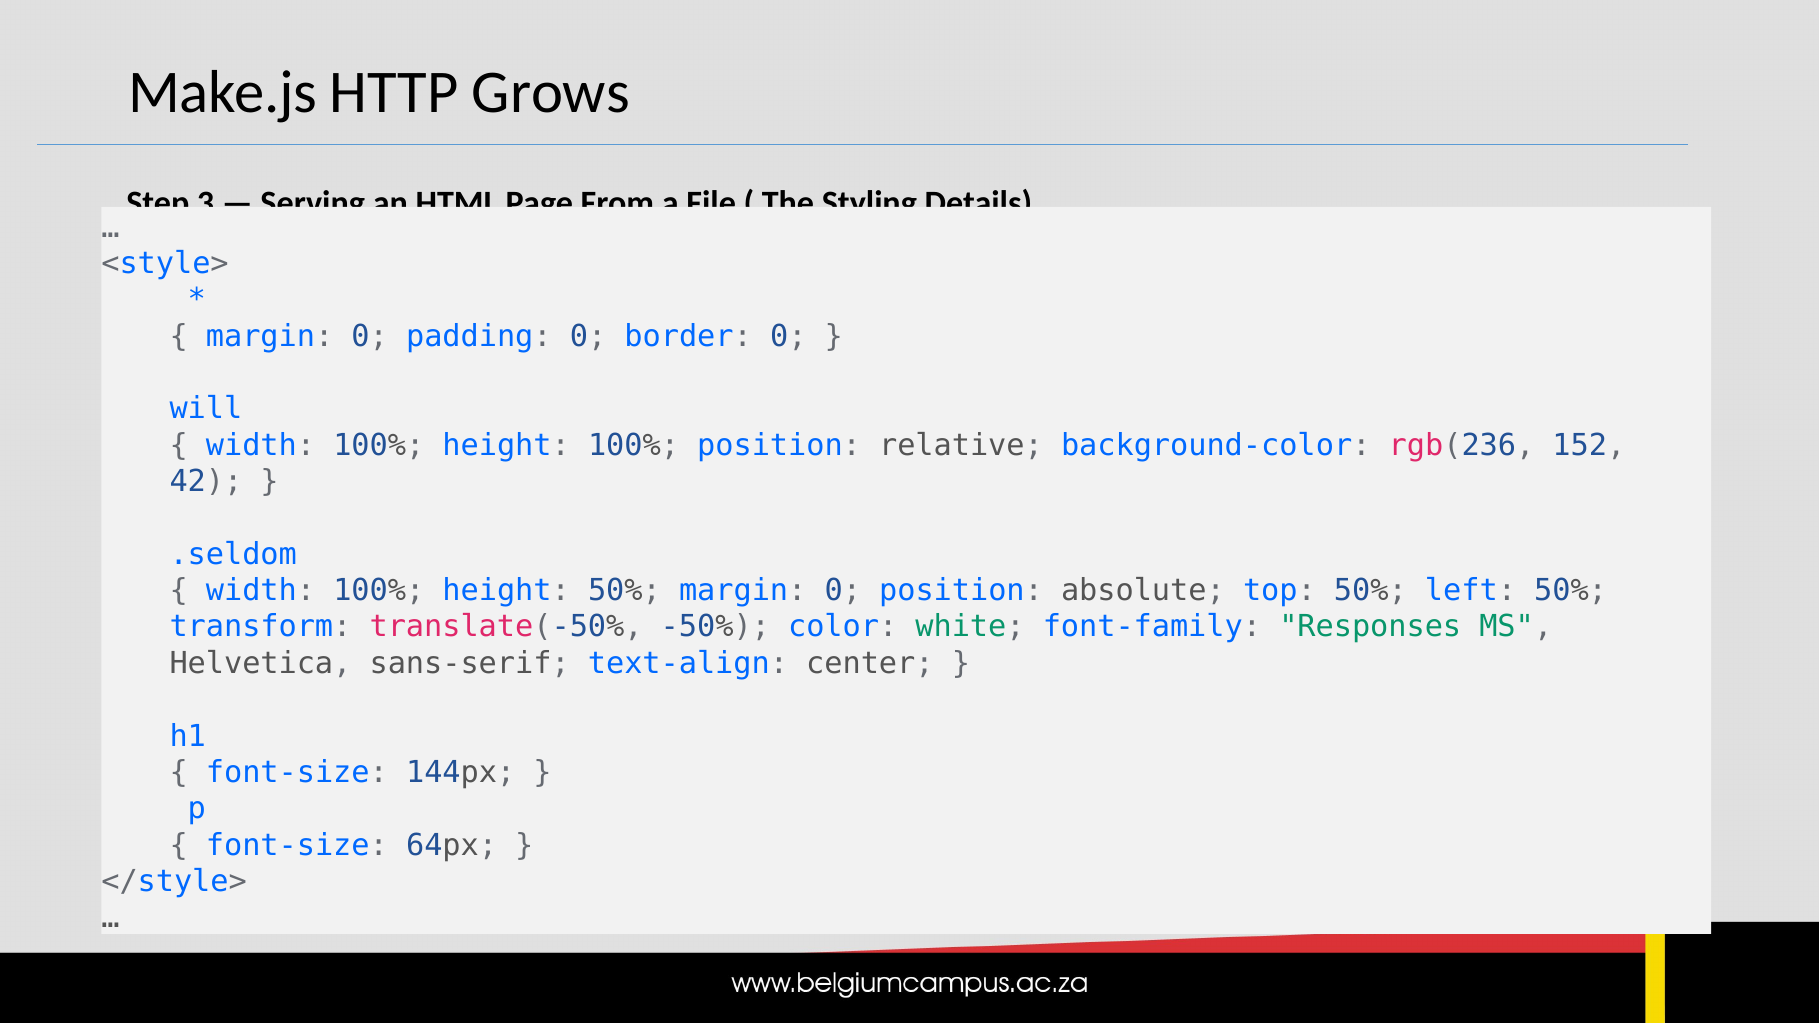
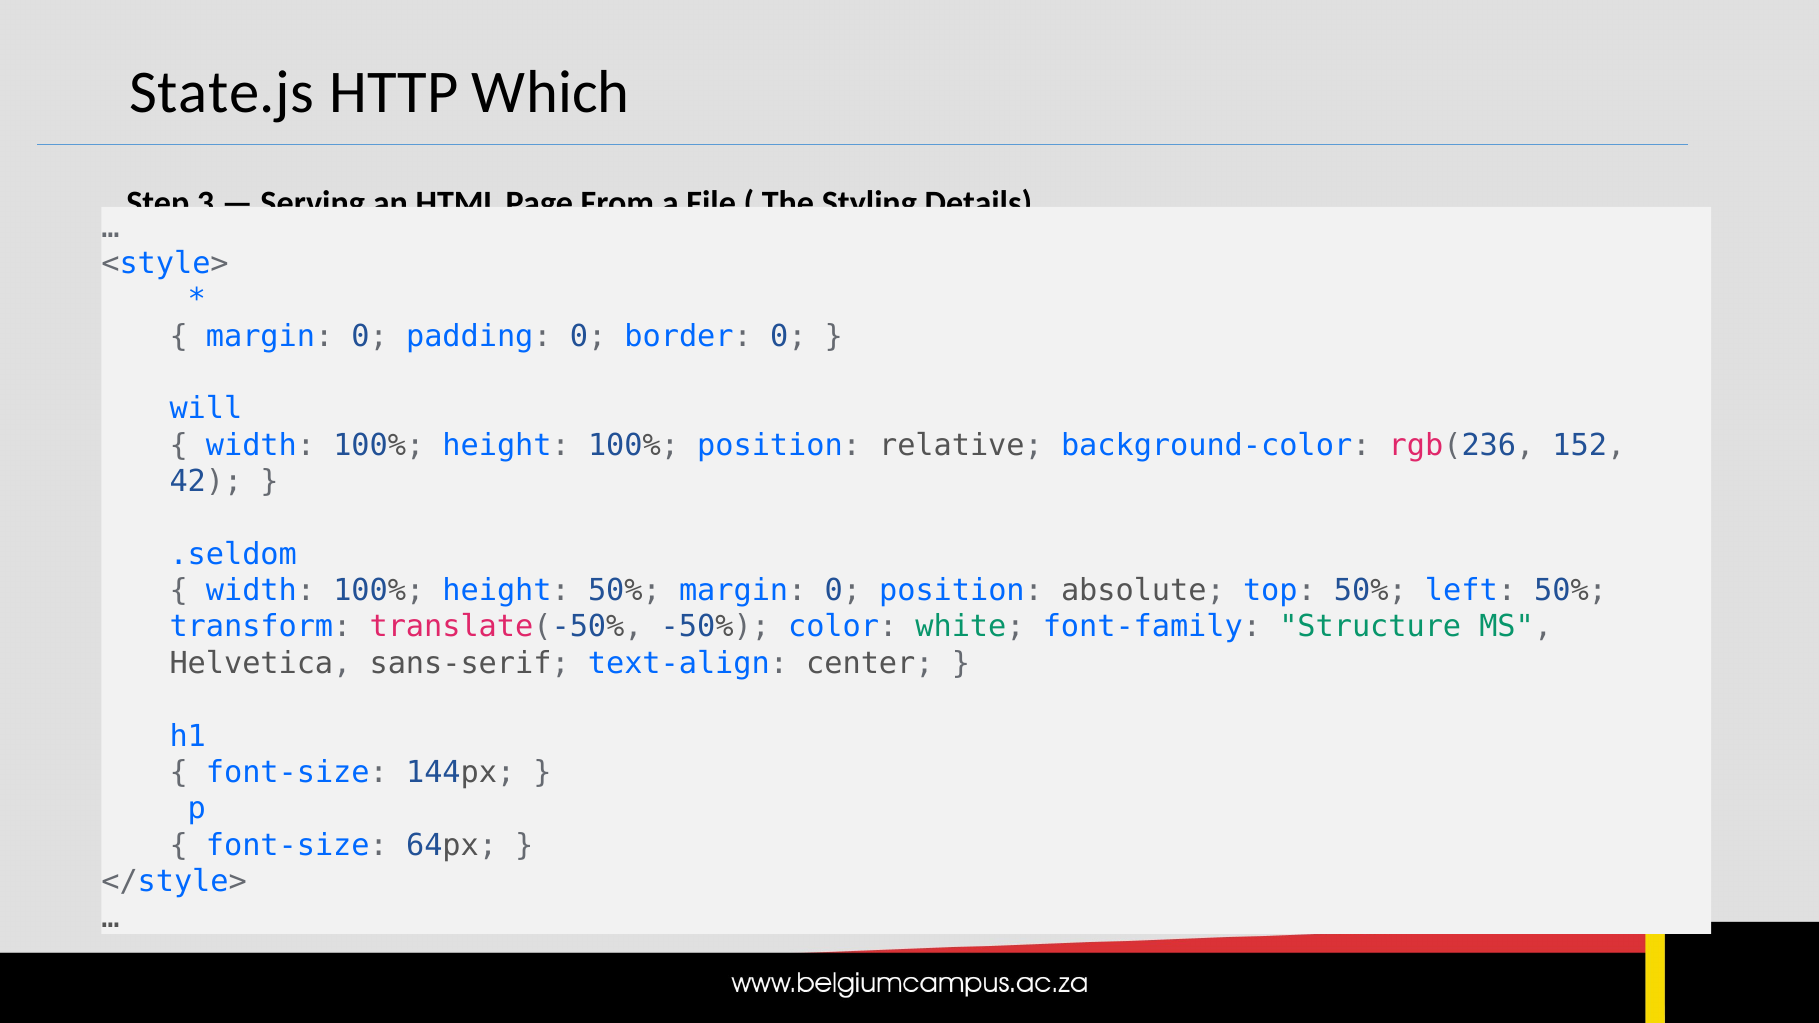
Make.js: Make.js -> State.js
Grows: Grows -> Which
Responses: Responses -> Structure
